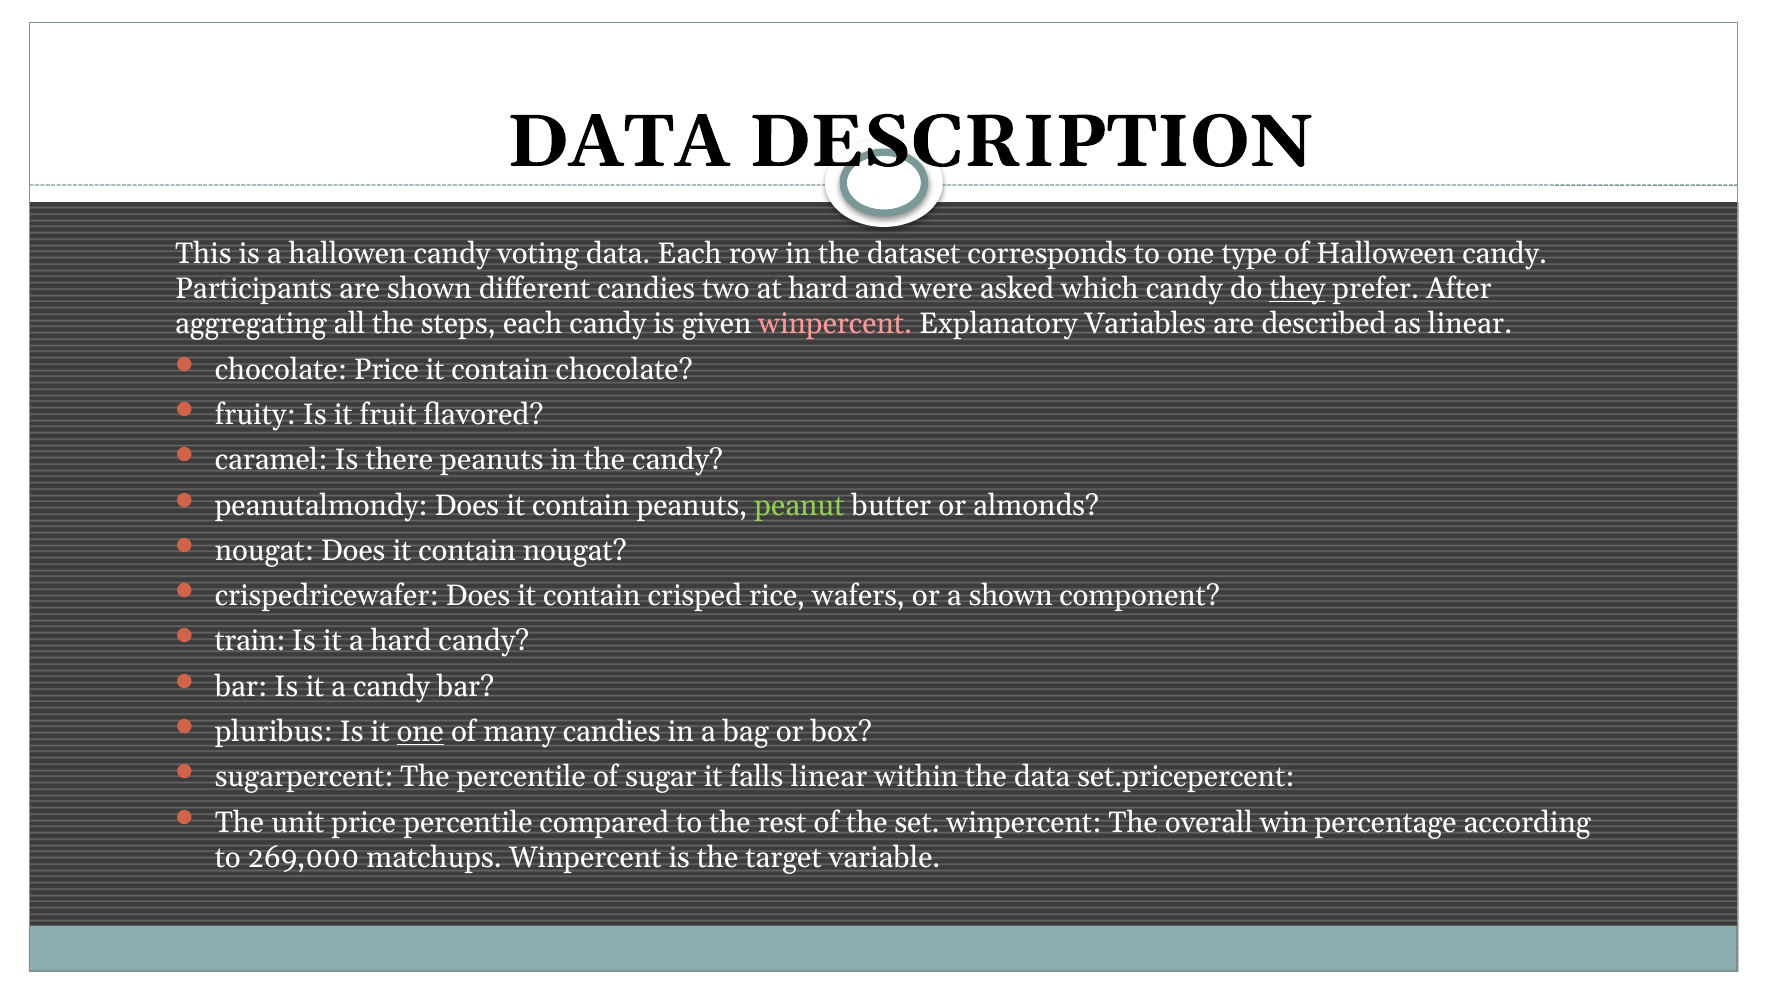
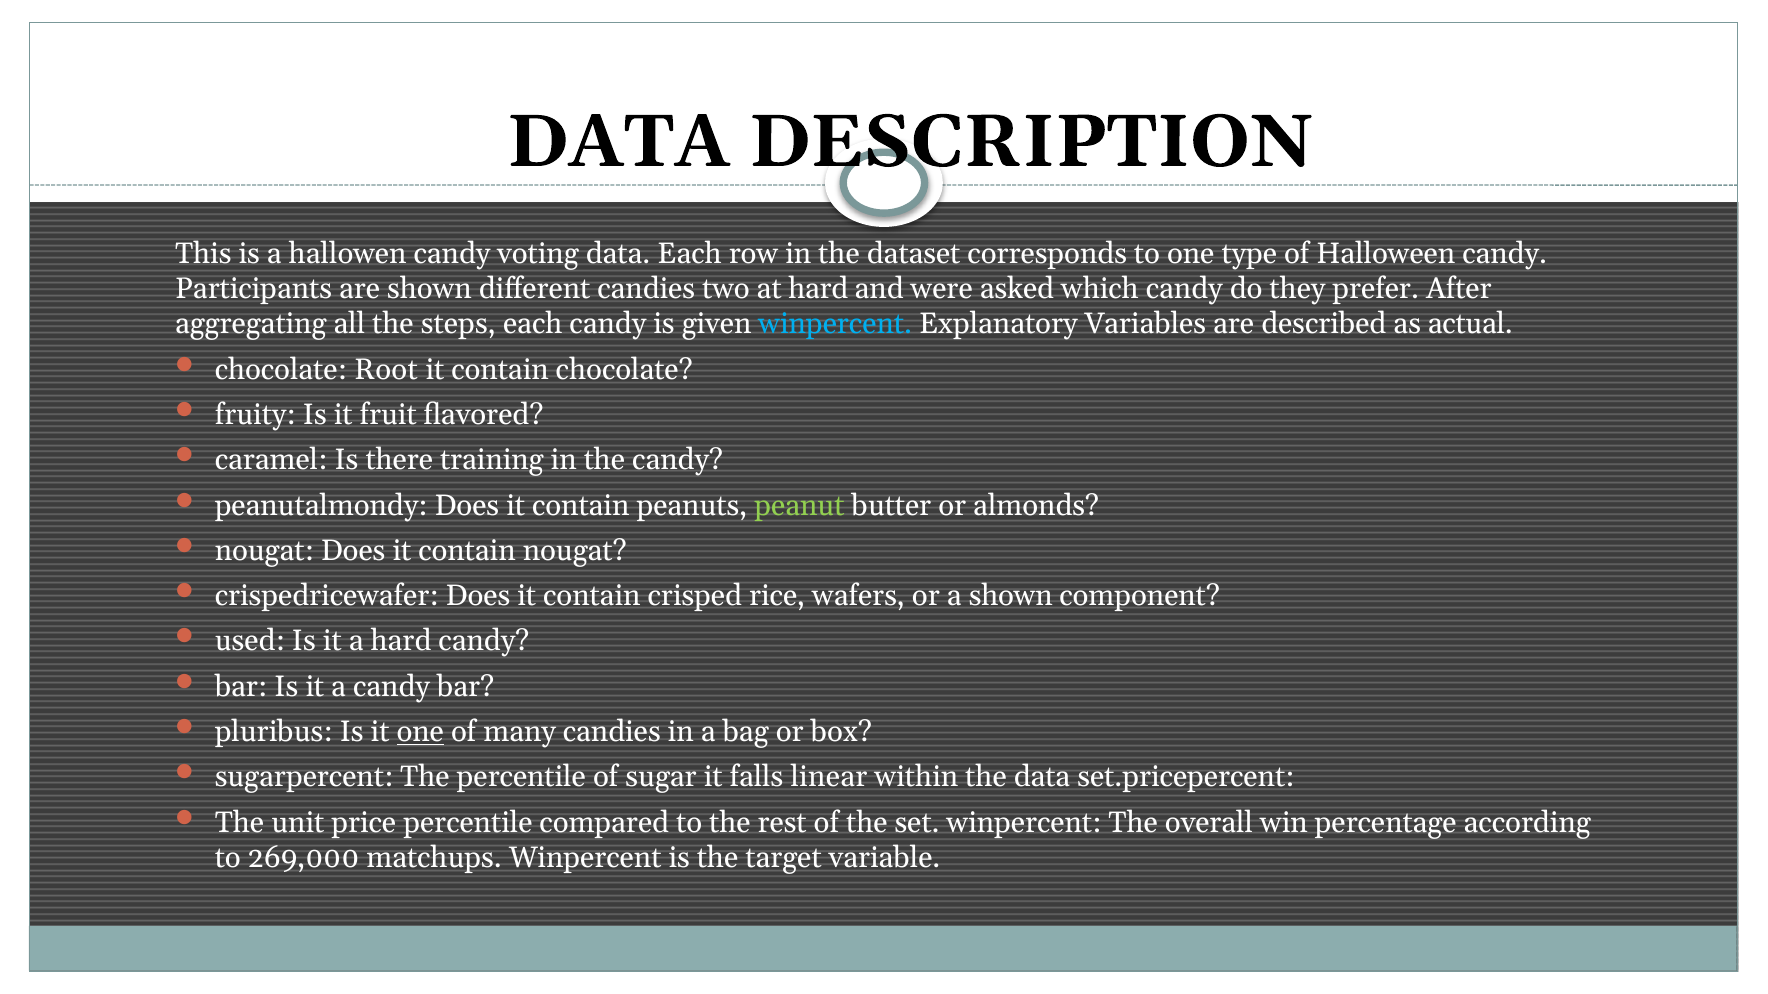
they underline: present -> none
winpercent at (835, 324) colour: pink -> light blue
as linear: linear -> actual
chocolate Price: Price -> Root
there peanuts: peanuts -> training
train: train -> used
